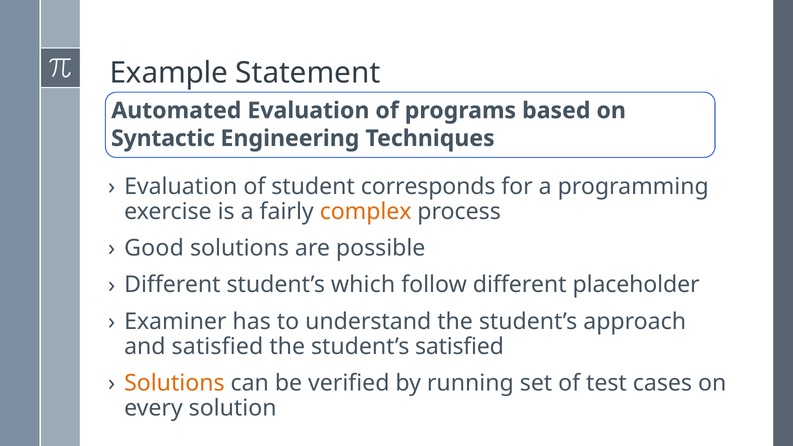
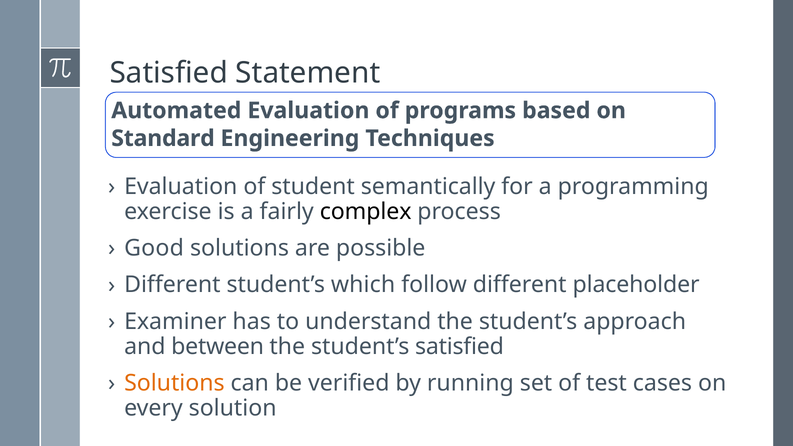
Example at (169, 73): Example -> Satisfied
Syntactic: Syntactic -> Standard
corresponds: corresponds -> semantically
complex colour: orange -> black
and satisfied: satisfied -> between
